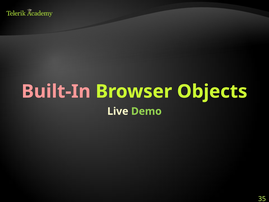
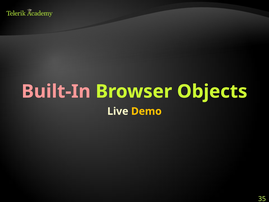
Demo colour: light green -> yellow
